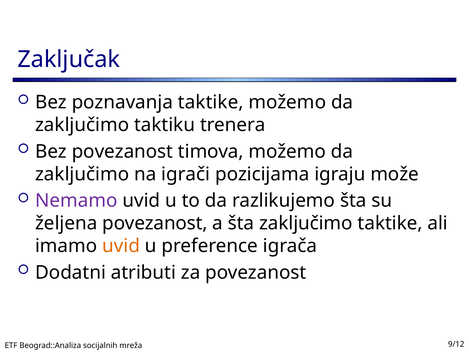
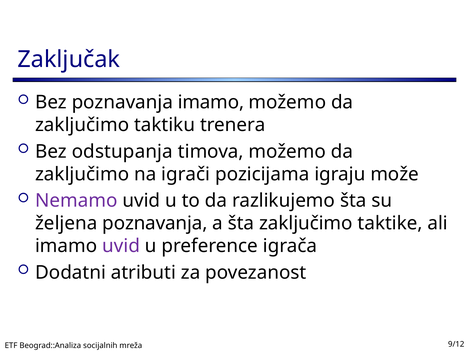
poznavanja taktike: taktike -> imamo
Bez povezanost: povezanost -> odstupanja
željena povezanost: povezanost -> poznavanja
uvid at (121, 246) colour: orange -> purple
